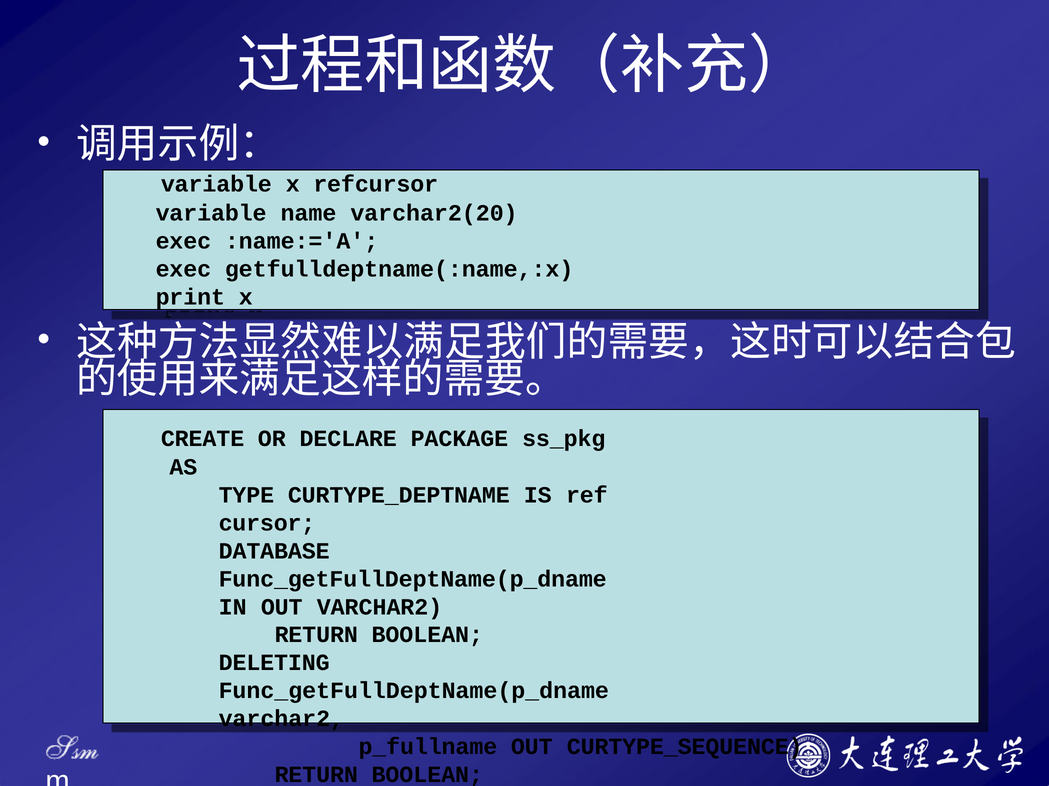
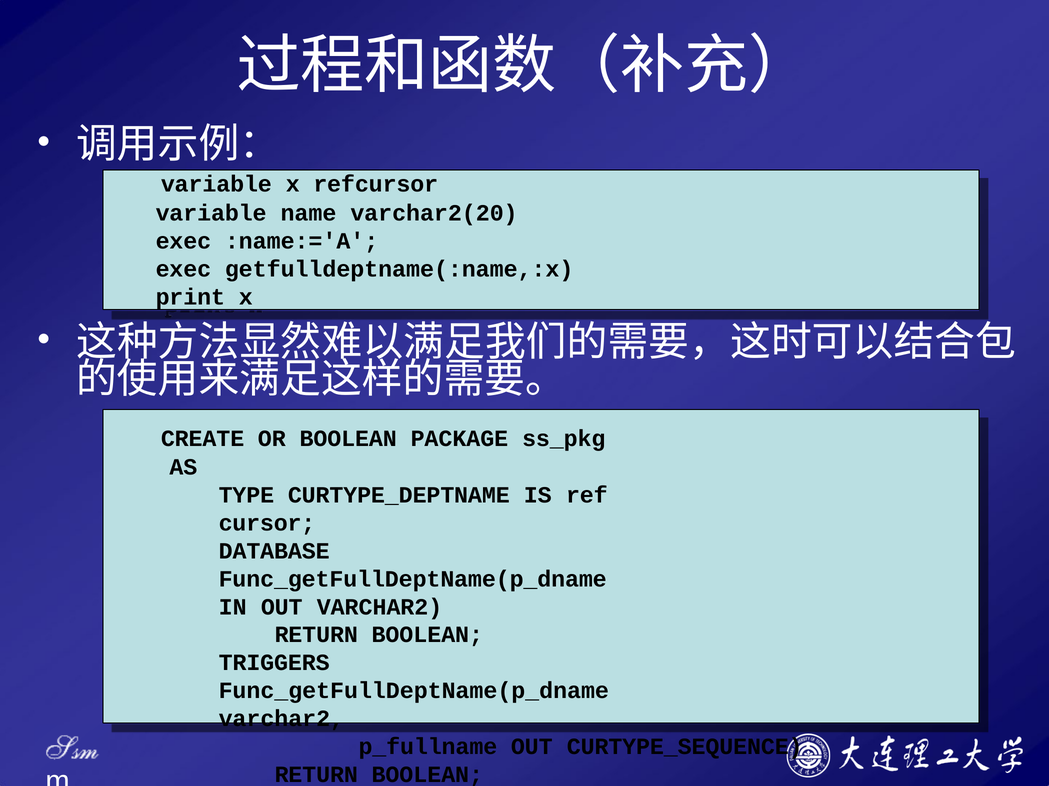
OR DECLARE: DECLARE -> BOOLEAN
DELETING: DELETING -> TRIGGERS
